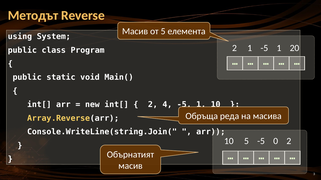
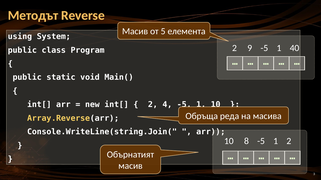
2 1: 1 -> 9
20: 20 -> 40
10 5: 5 -> 8
0 at (276, 141): 0 -> 1
